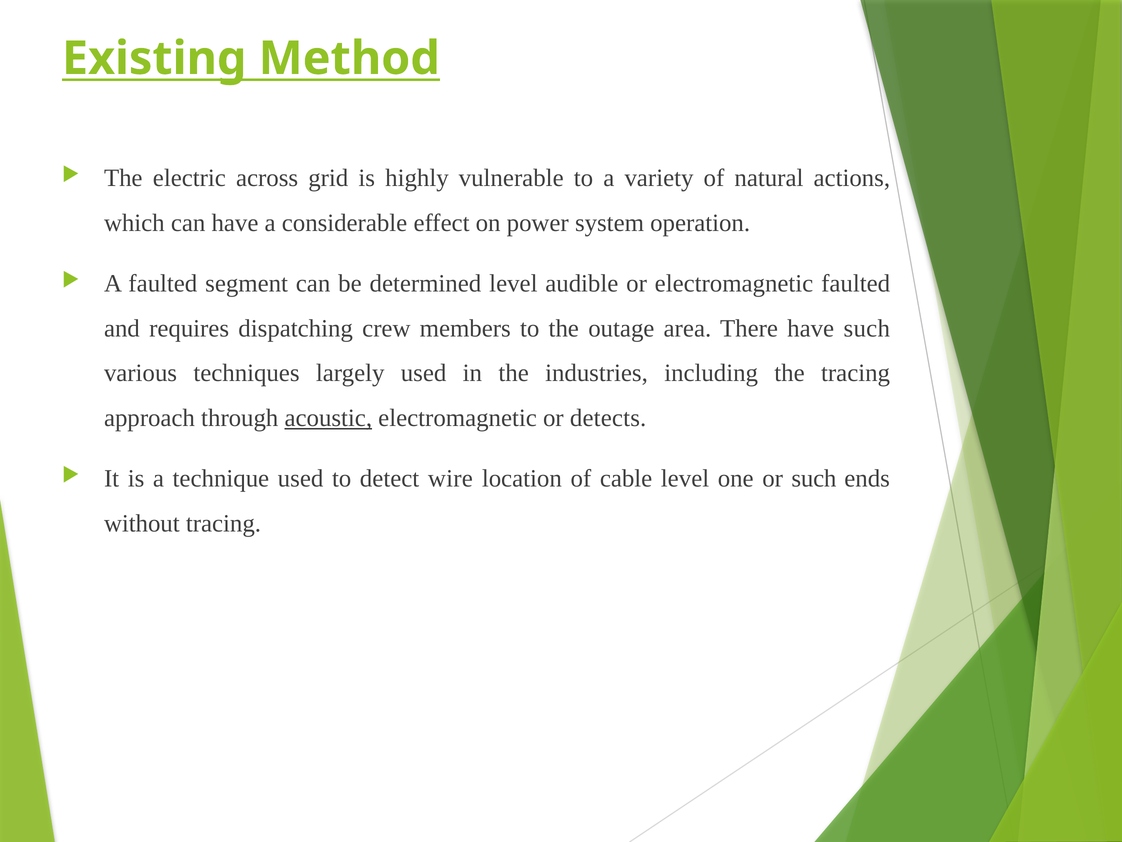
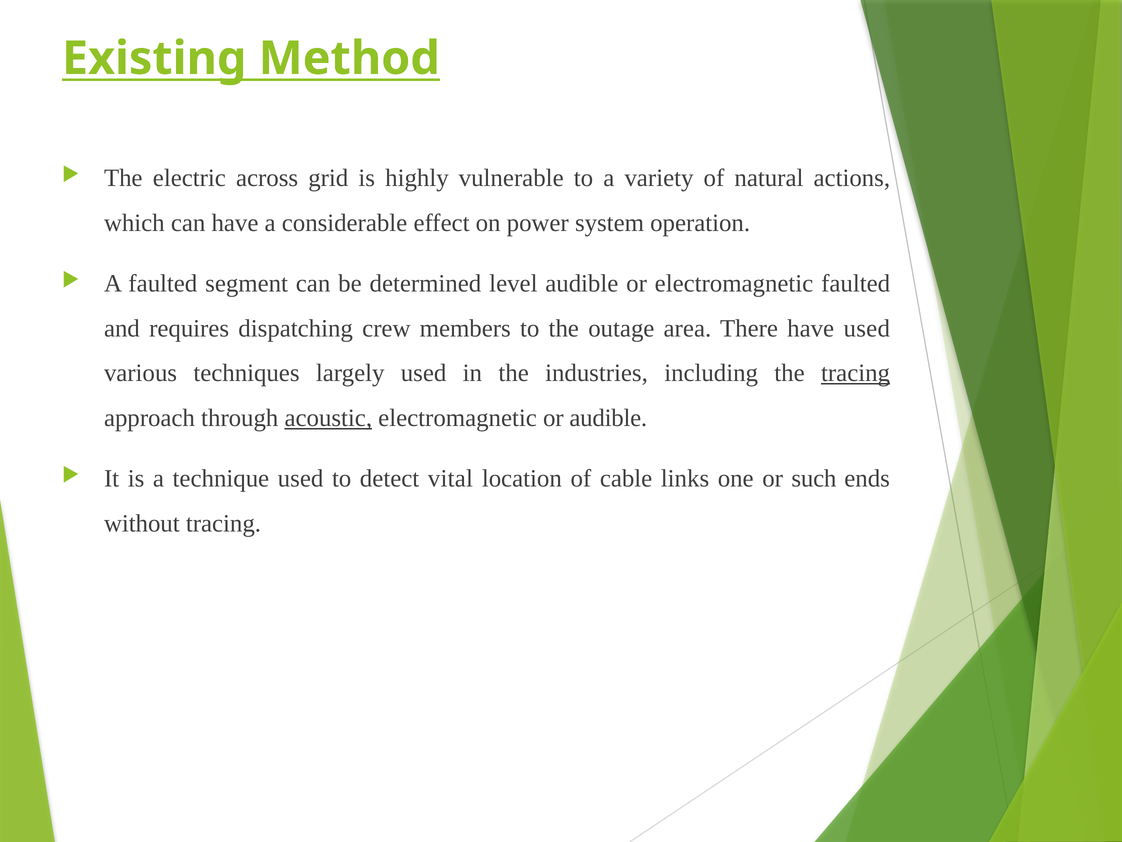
have such: such -> used
tracing at (856, 373) underline: none -> present
or detects: detects -> audible
wire: wire -> vital
cable level: level -> links
